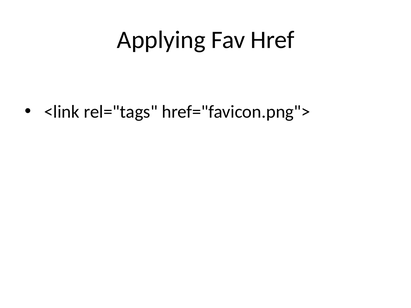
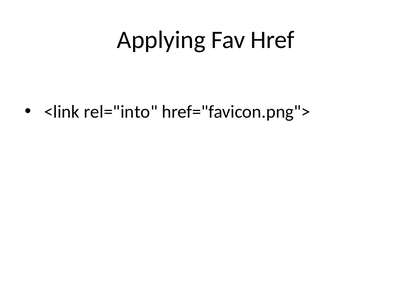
rel="tags: rel="tags -> rel="into
